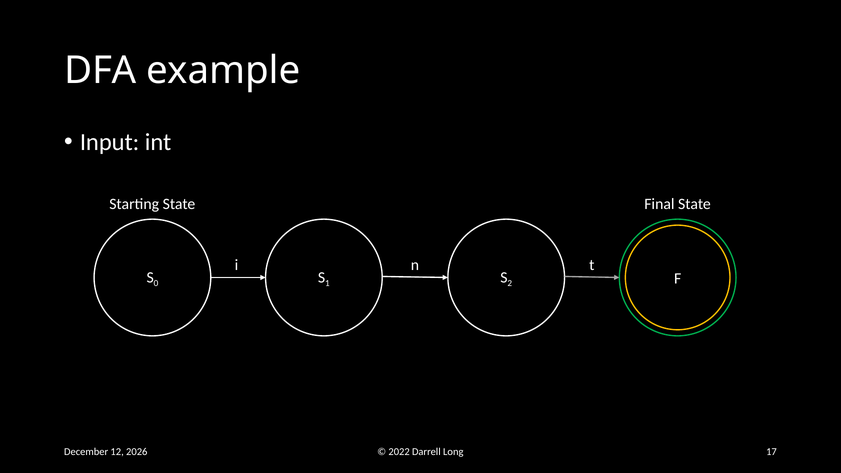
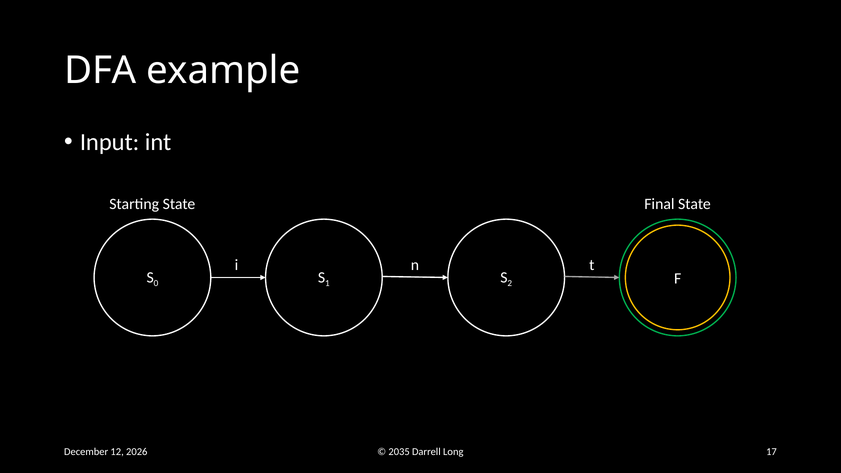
2022: 2022 -> 2035
